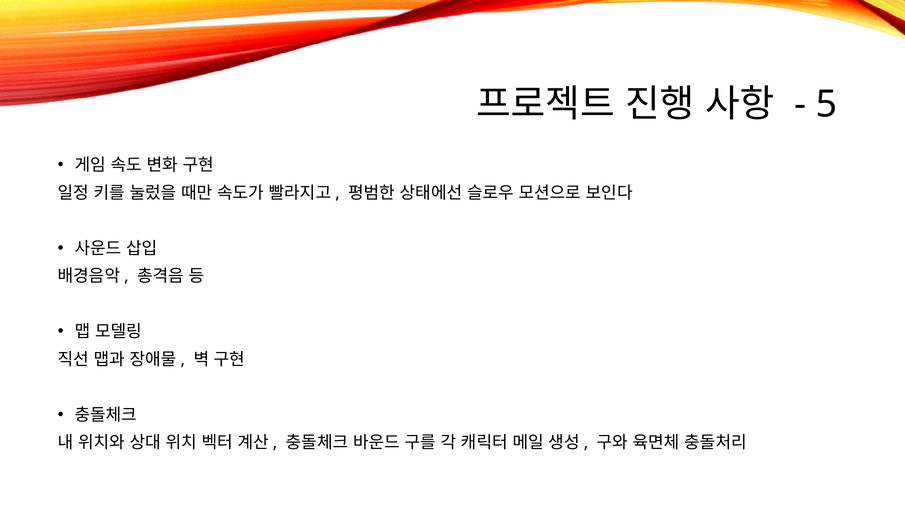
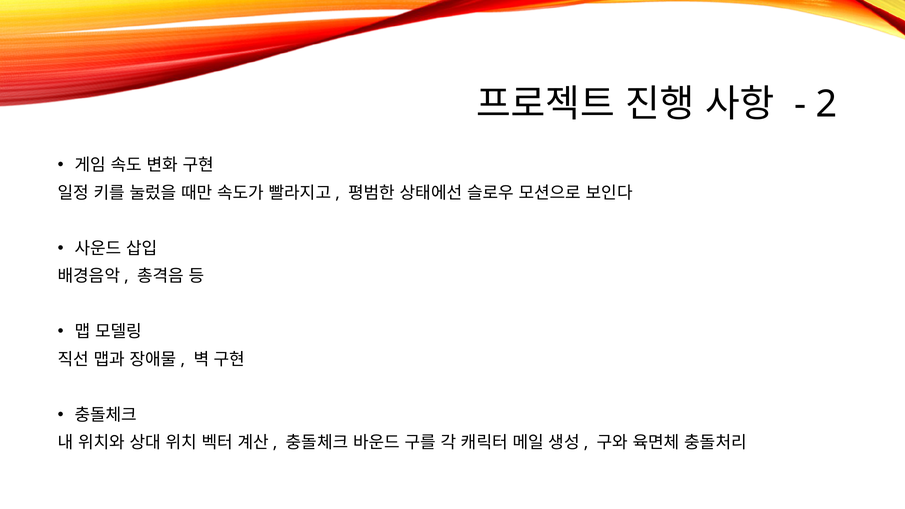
5: 5 -> 2
